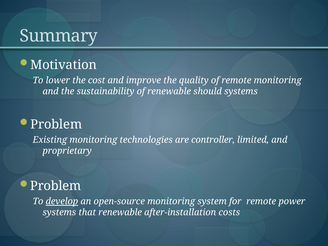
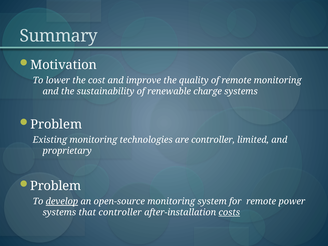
should: should -> charge
that renewable: renewable -> controller
costs underline: none -> present
